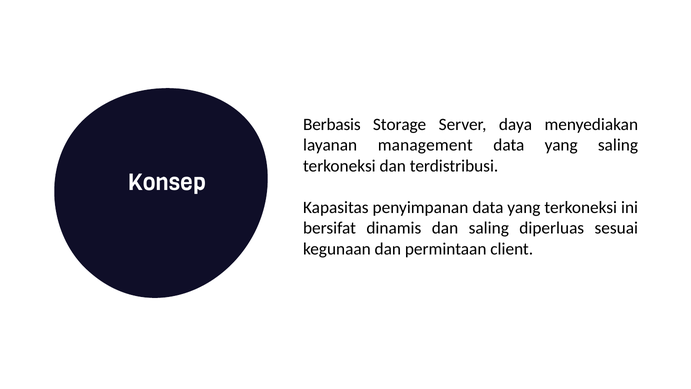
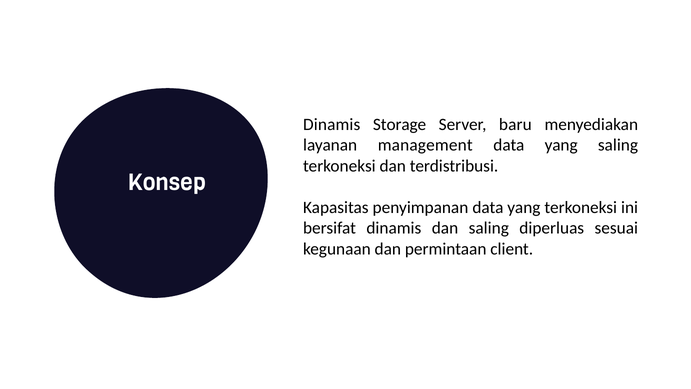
Berbasis at (332, 124): Berbasis -> Dinamis
daya: daya -> baru
